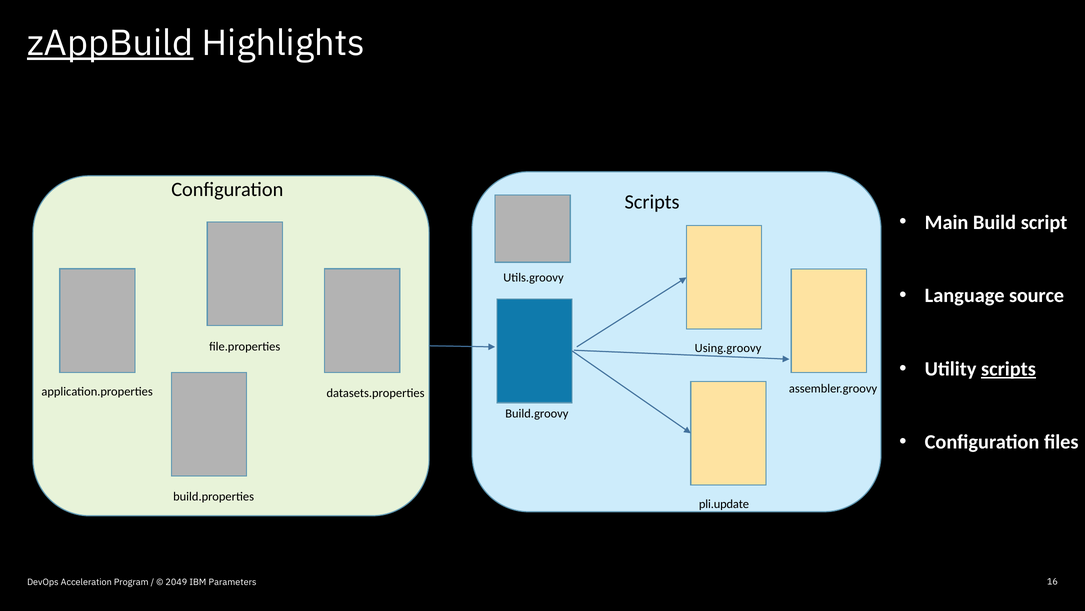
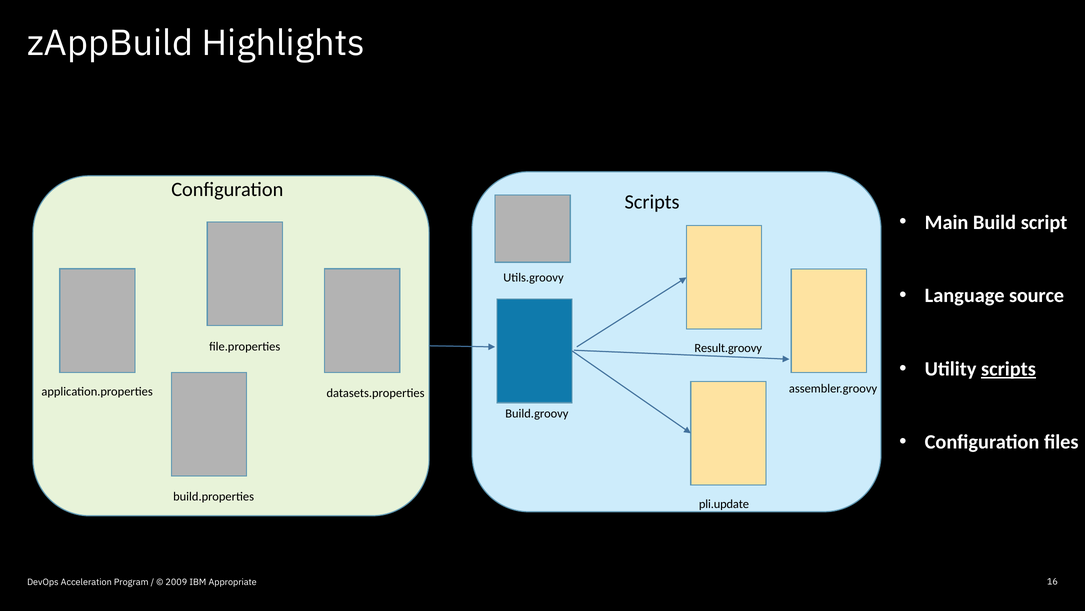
zAppBuild underline: present -> none
Using.groovy: Using.groovy -> Result.groovy
2049: 2049 -> 2009
Parameters: Parameters -> Appropriate
